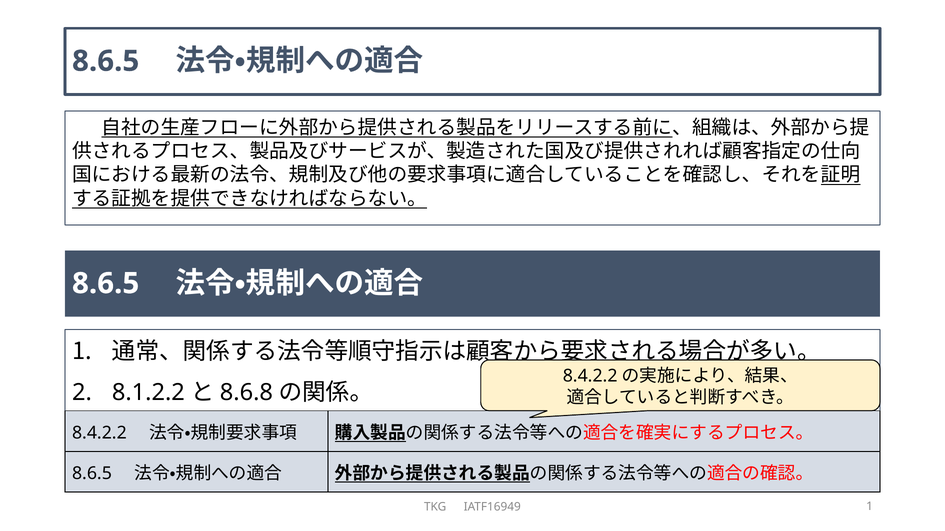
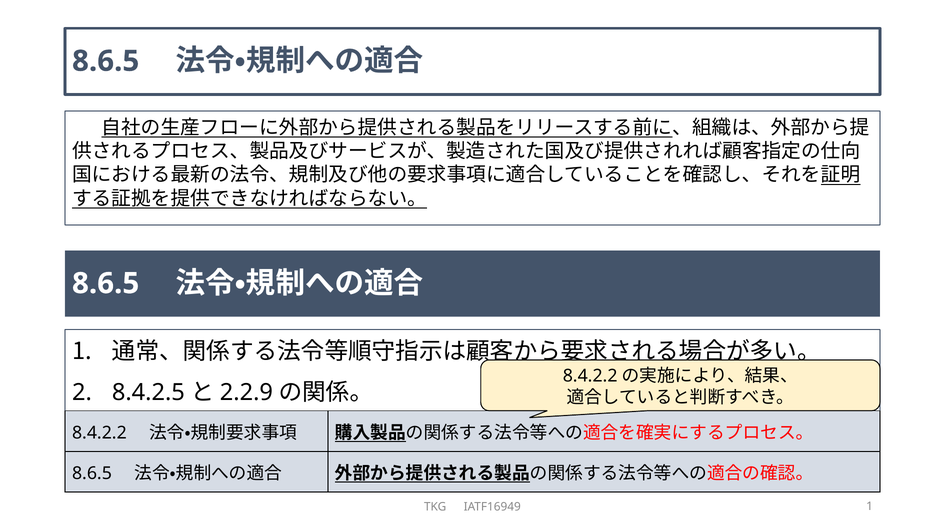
8.1.2.2: 8.1.2.2 -> 8.4.2.5
8.6.8: 8.6.8 -> 2.2.9
